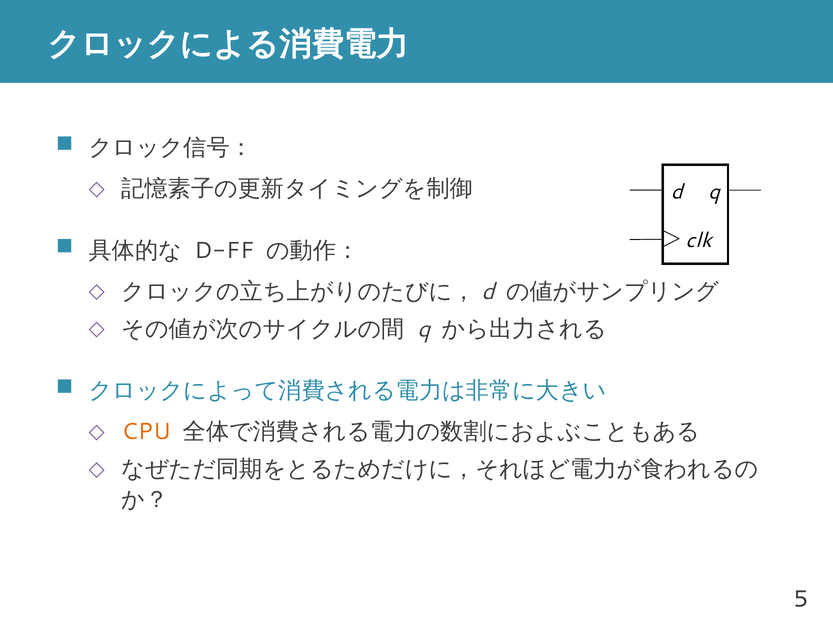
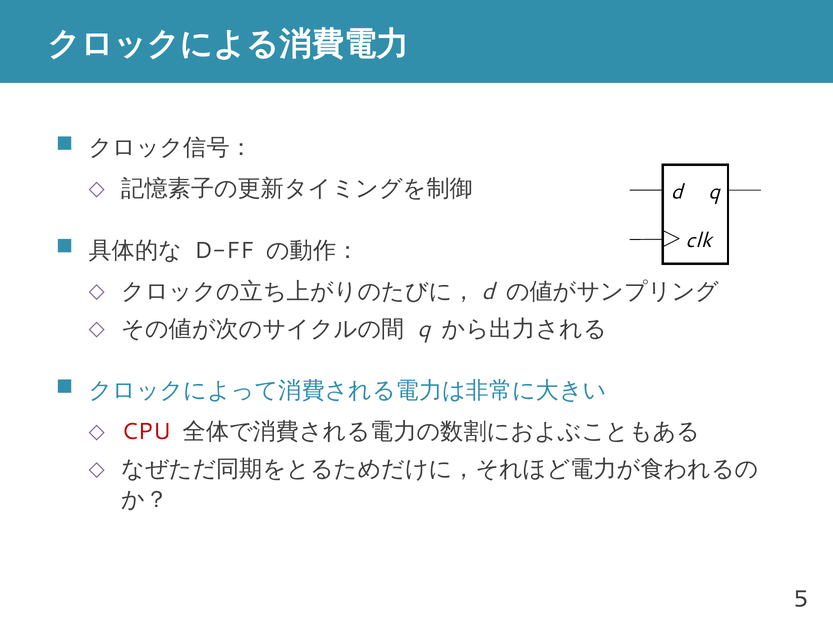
CPU colour: orange -> red
